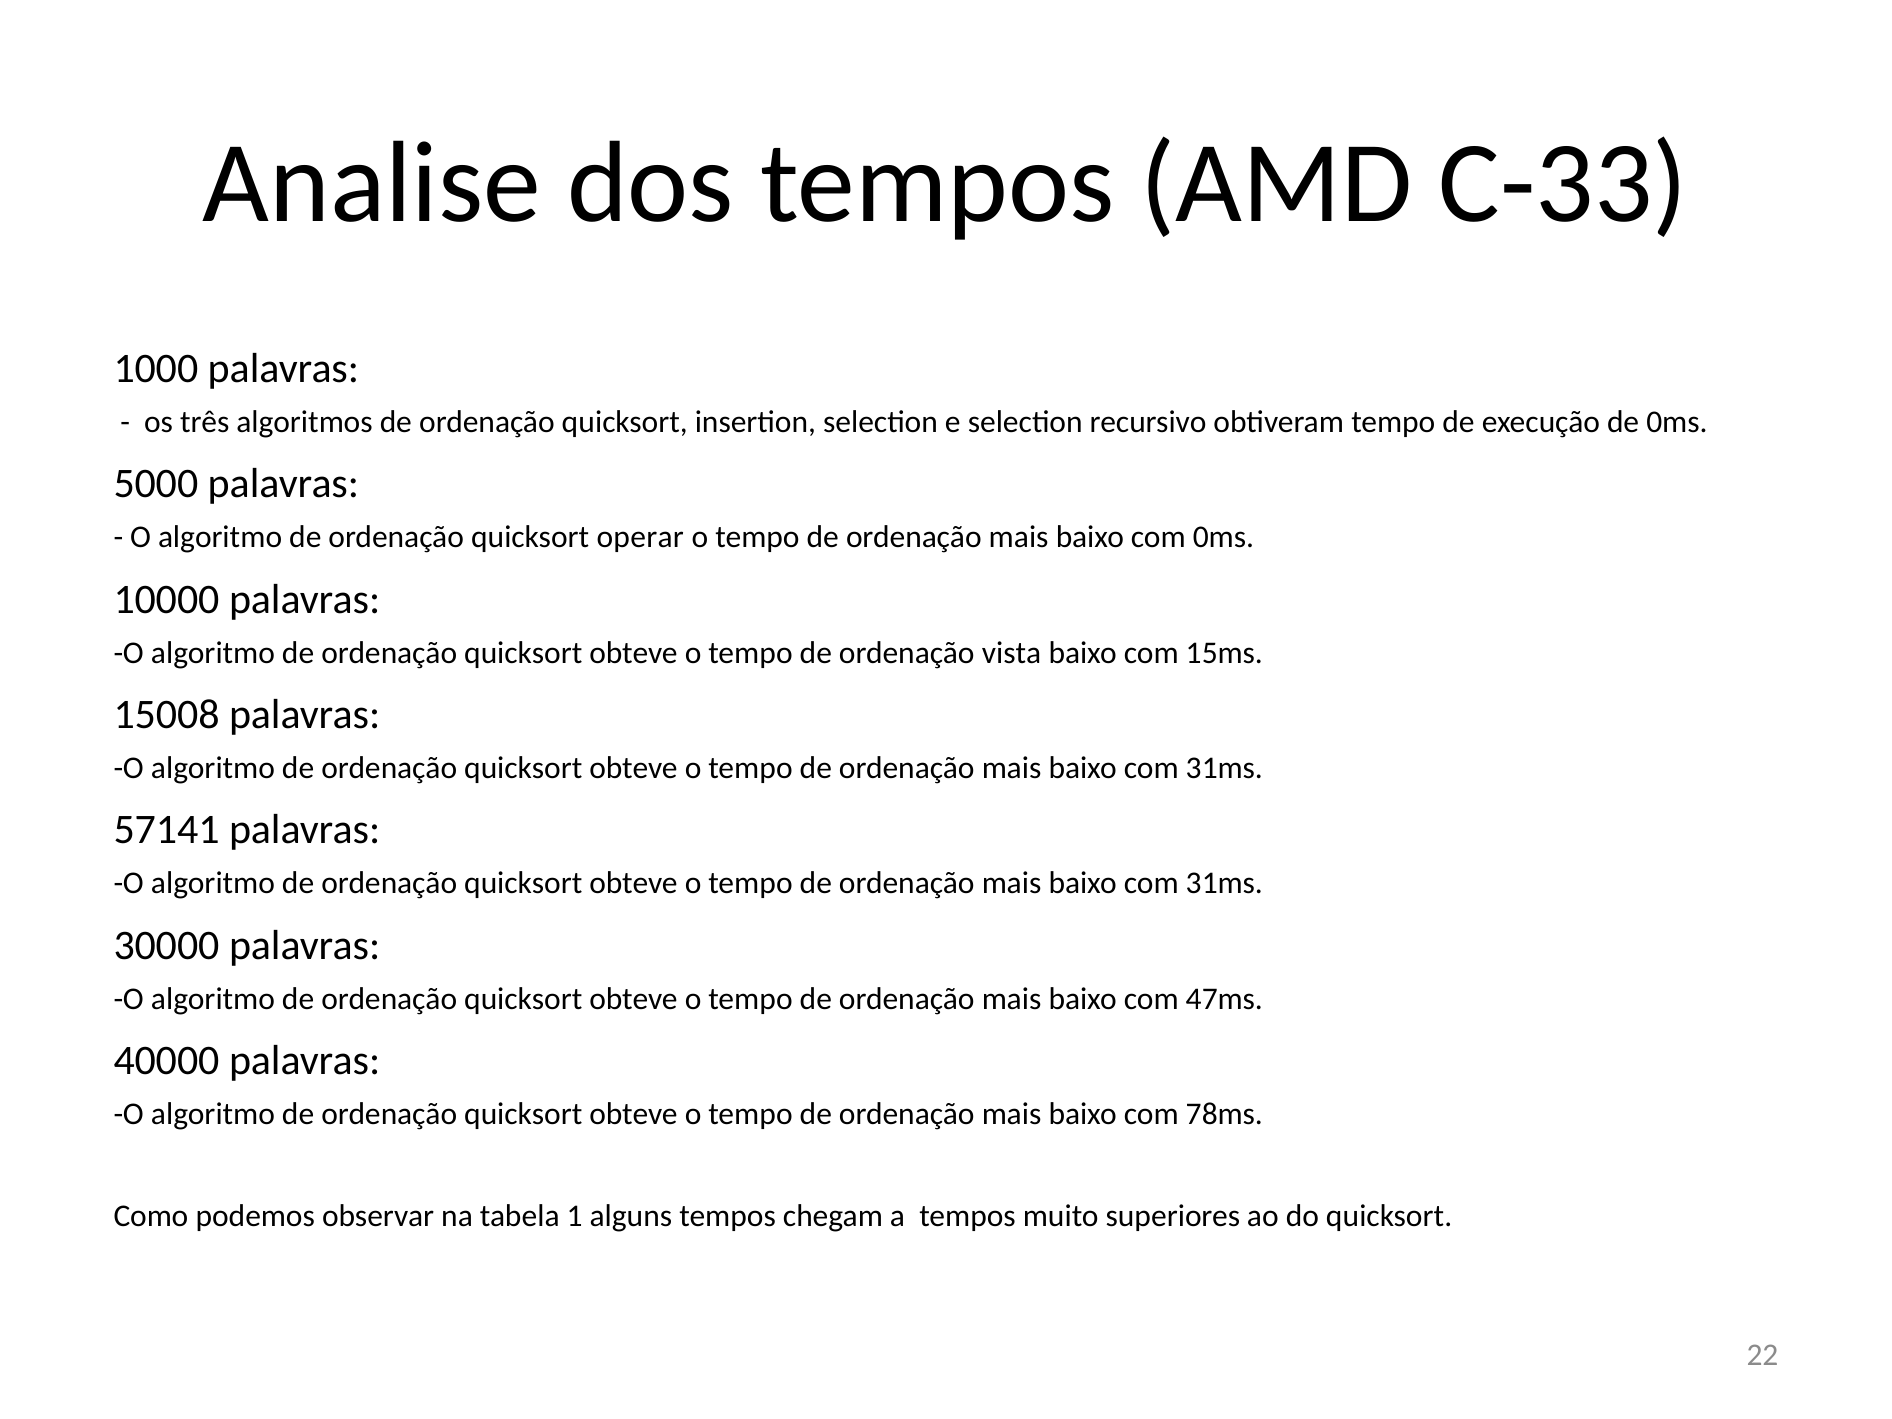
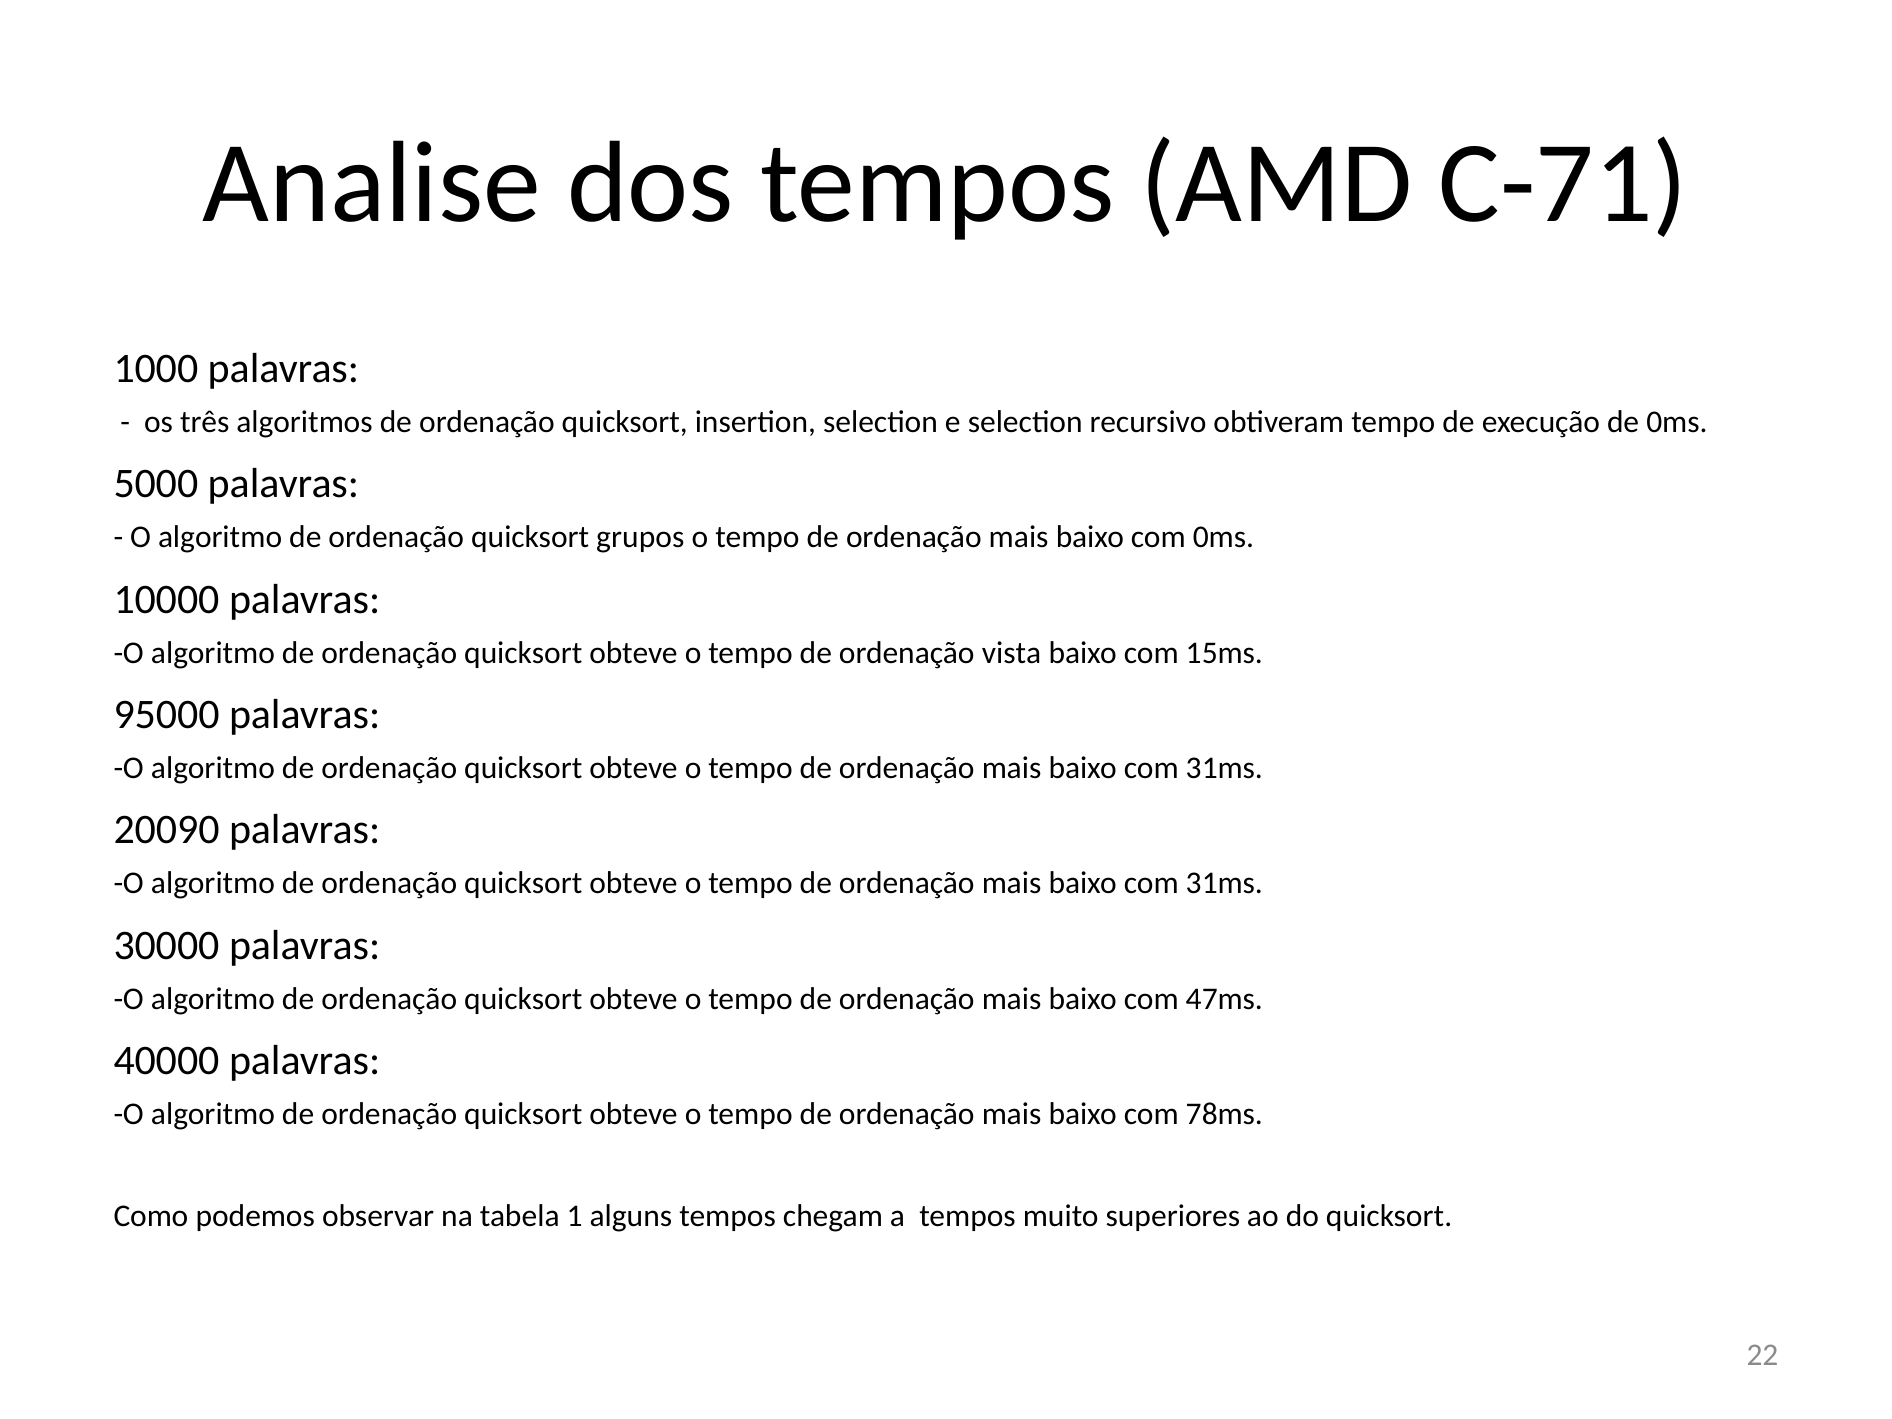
C-33: C-33 -> C-71
operar: operar -> grupos
15008: 15008 -> 95000
57141: 57141 -> 20090
